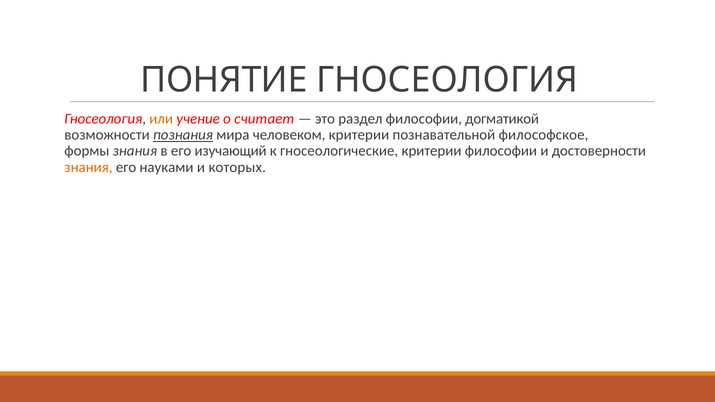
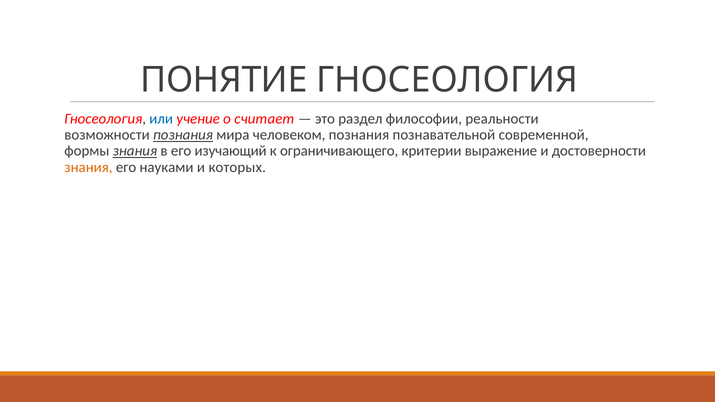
или colour: orange -> blue
догматикой: догматикой -> реальности
человеком критерии: критерии -> познания
философское: философское -> современной
знания at (135, 151) underline: none -> present
гносеологические: гносеологические -> ограничивающего
критерии философии: философии -> выражение
